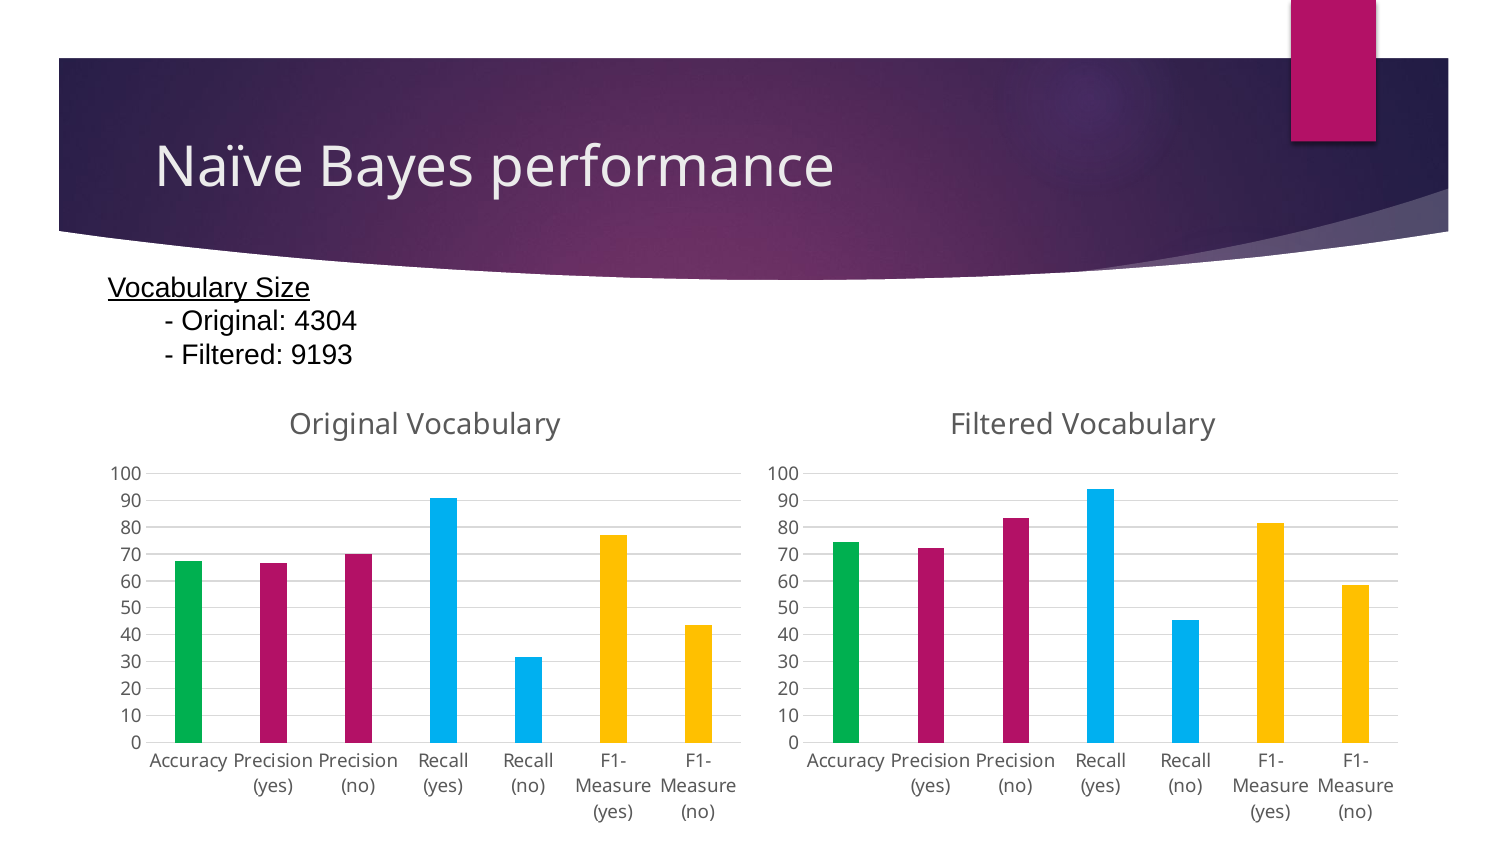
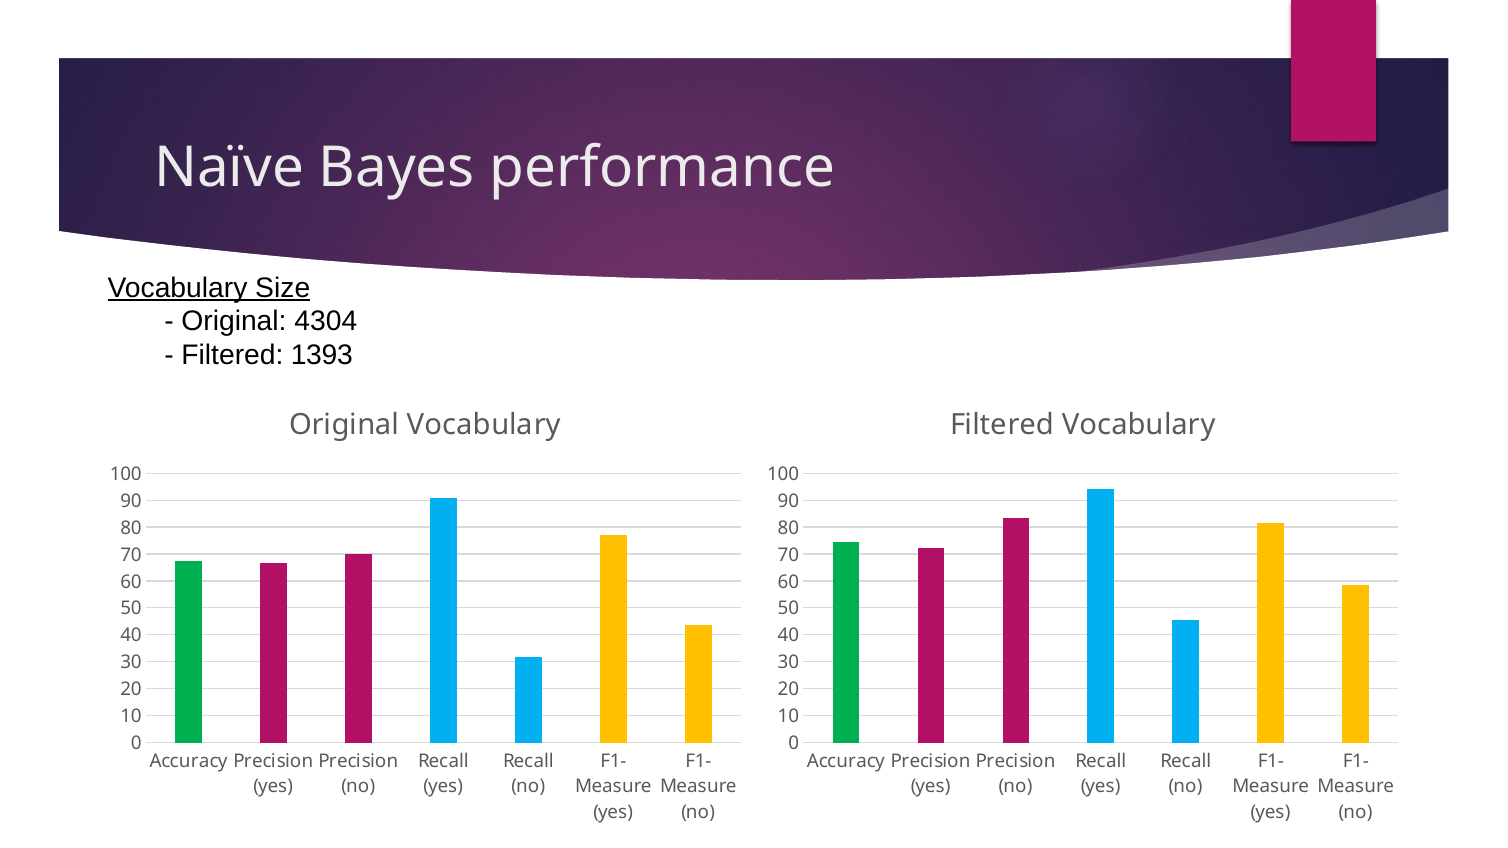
9193: 9193 -> 1393
